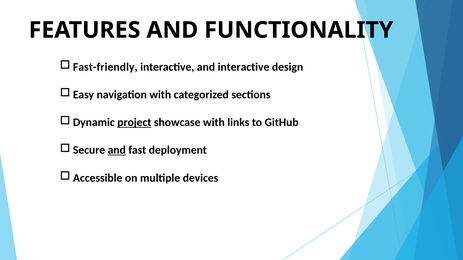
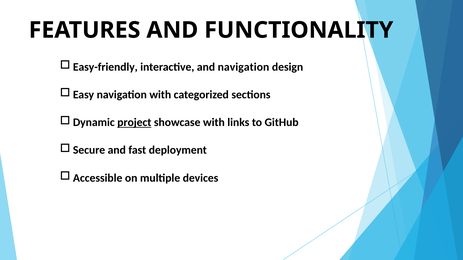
Fast-friendly: Fast-friendly -> Easy-friendly
and interactive: interactive -> navigation
and at (117, 150) underline: present -> none
